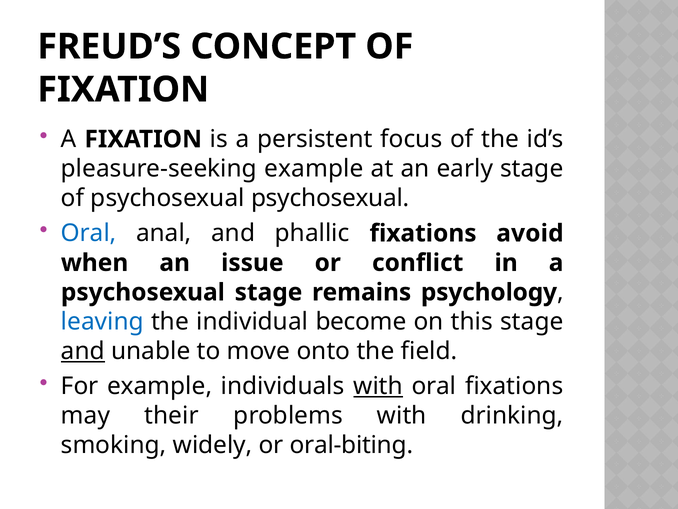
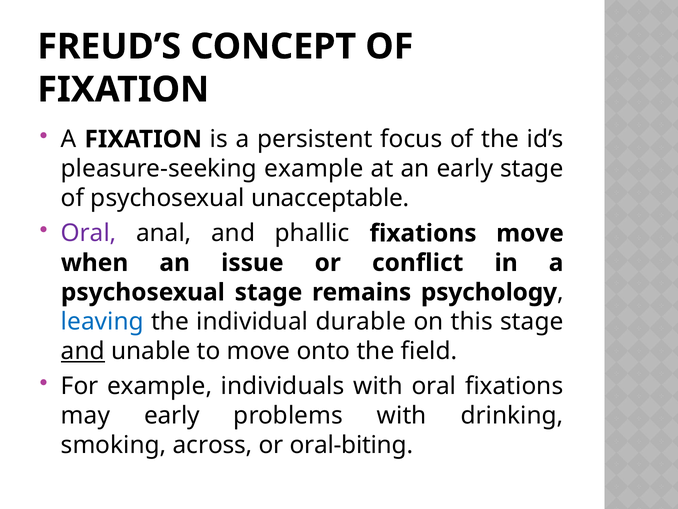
psychosexual psychosexual: psychosexual -> unacceptable
Oral at (89, 233) colour: blue -> purple
fixations avoid: avoid -> move
become: become -> durable
with at (378, 386) underline: present -> none
may their: their -> early
widely: widely -> across
